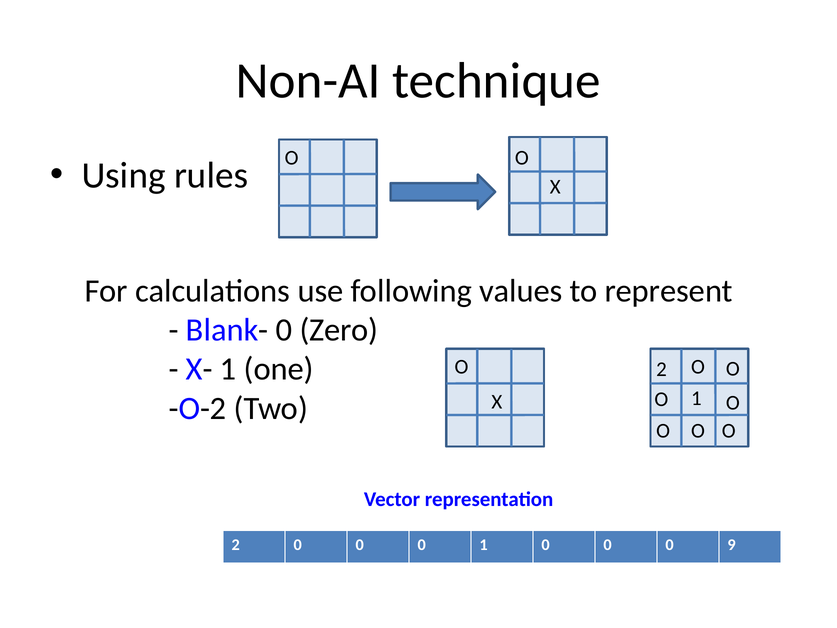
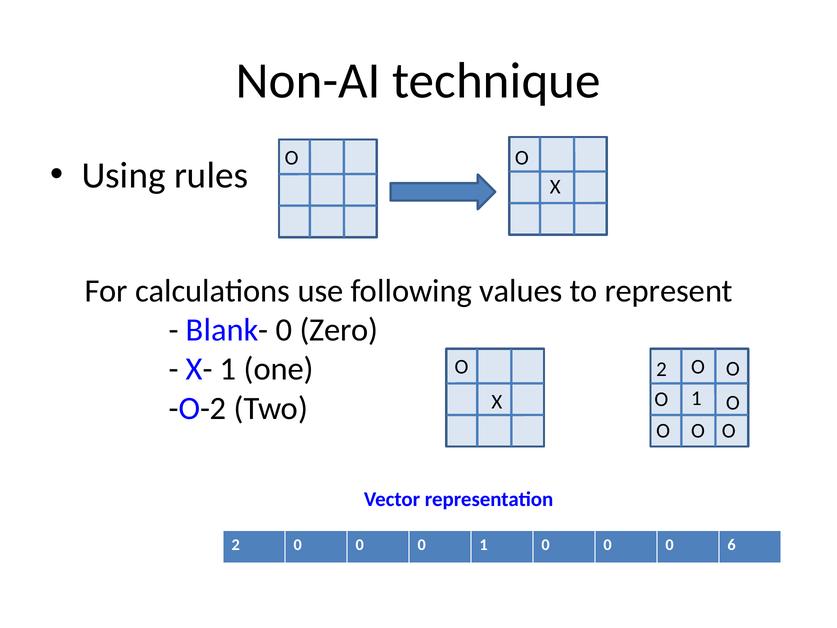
9: 9 -> 6
